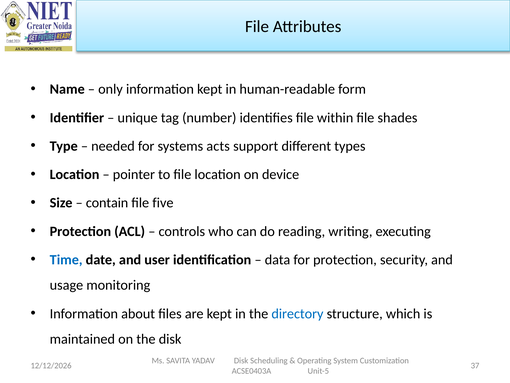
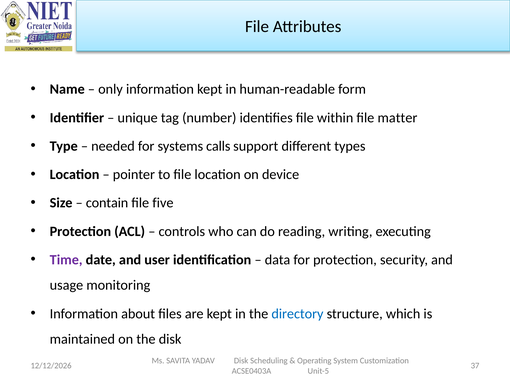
shades: shades -> matter
acts: acts -> calls
Time colour: blue -> purple
